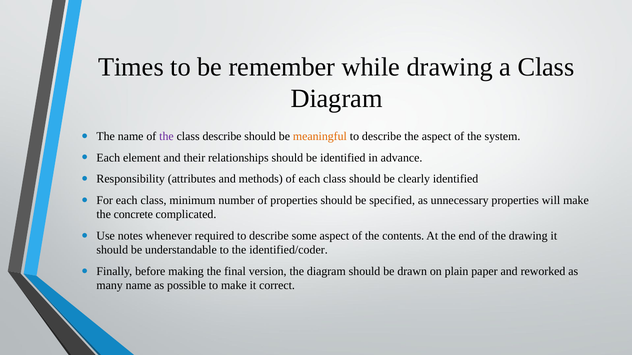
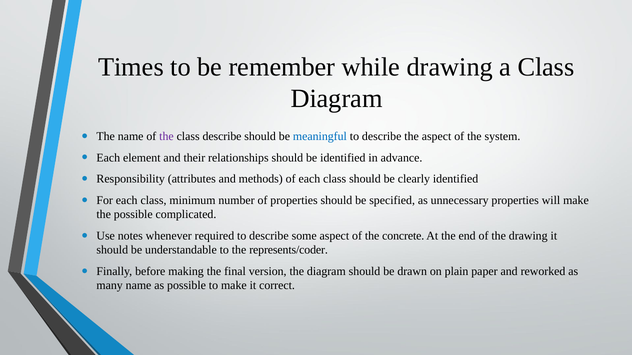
meaningful colour: orange -> blue
the concrete: concrete -> possible
contents: contents -> concrete
identified/coder: identified/coder -> represents/coder
